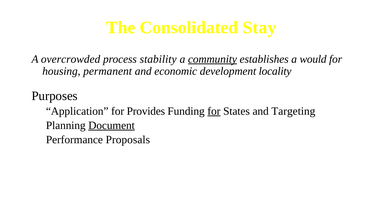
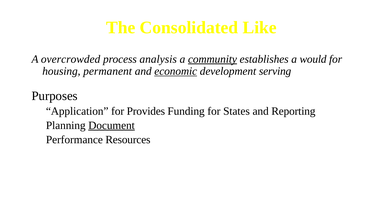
Stay: Stay -> Like
stability: stability -> analysis
economic underline: none -> present
locality: locality -> serving
for at (214, 111) underline: present -> none
Targeting: Targeting -> Reporting
Proposals: Proposals -> Resources
